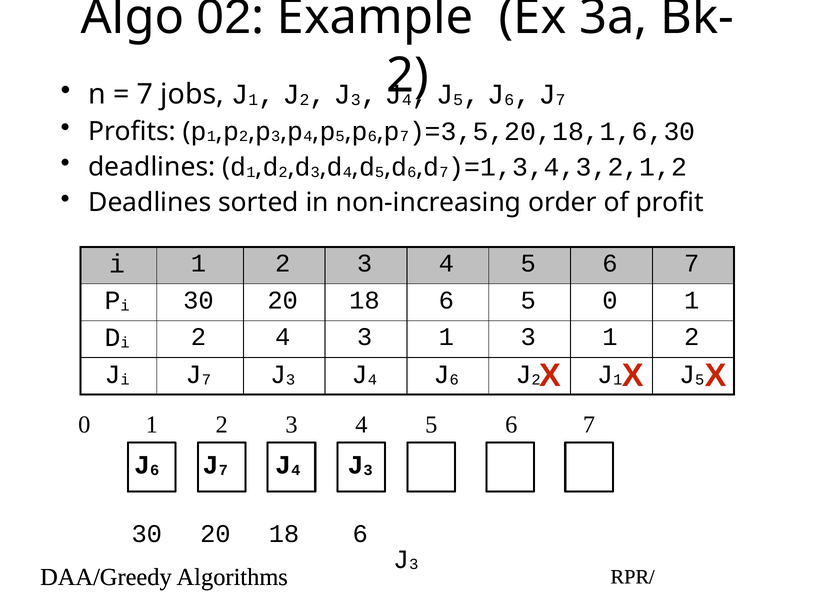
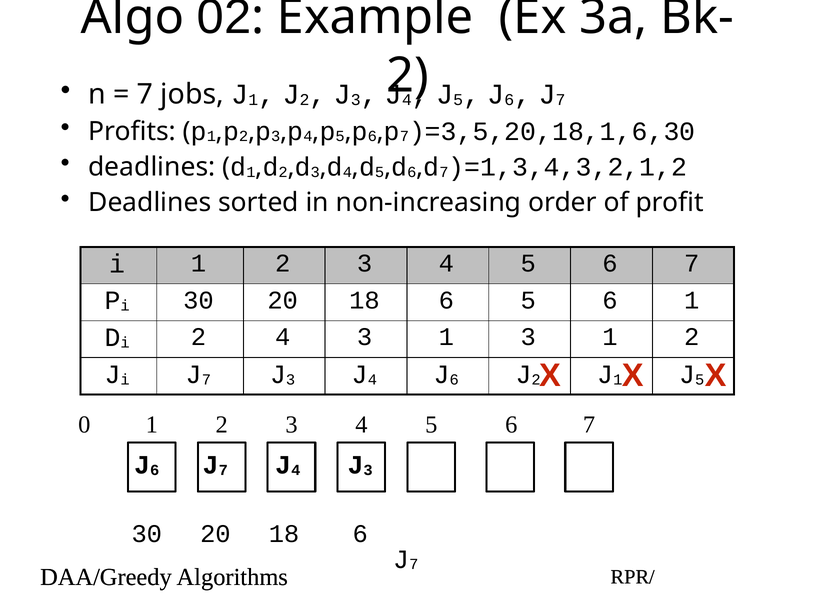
6 5 0: 0 -> 6
3 at (414, 565): 3 -> 7
